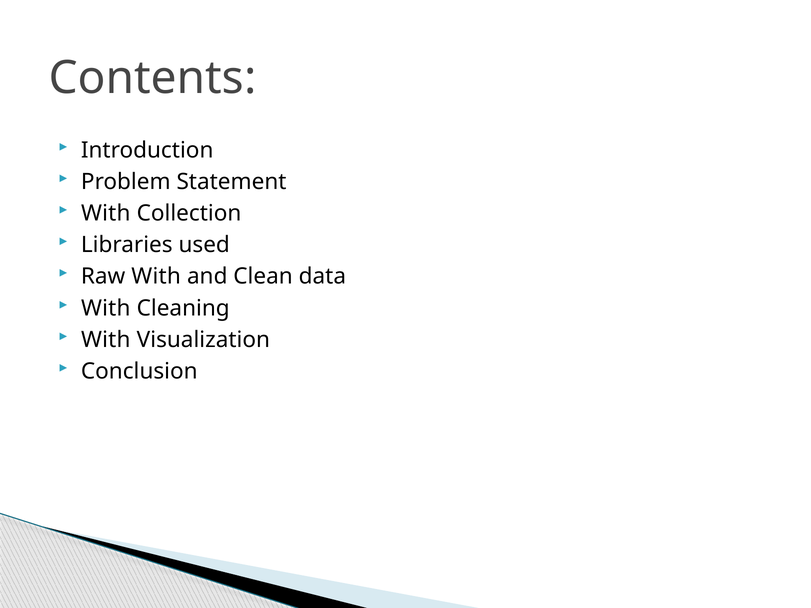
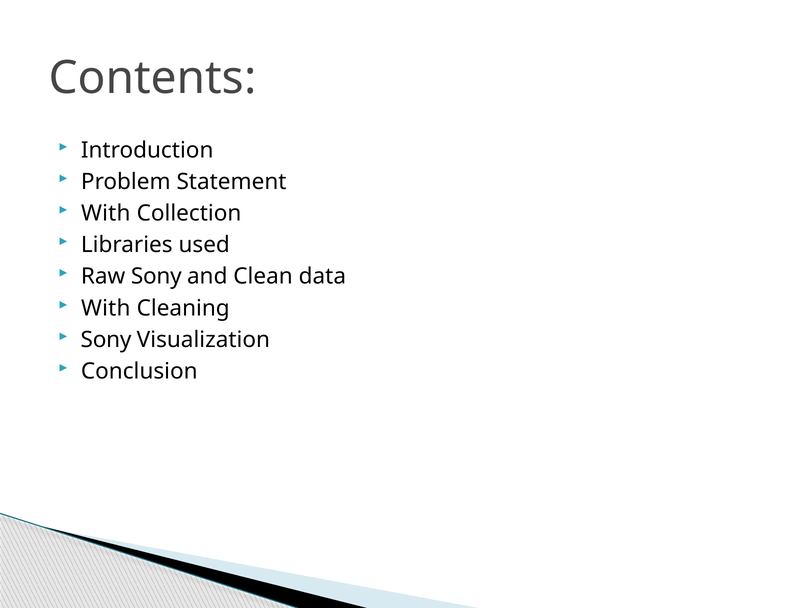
Raw With: With -> Sony
With at (106, 340): With -> Sony
